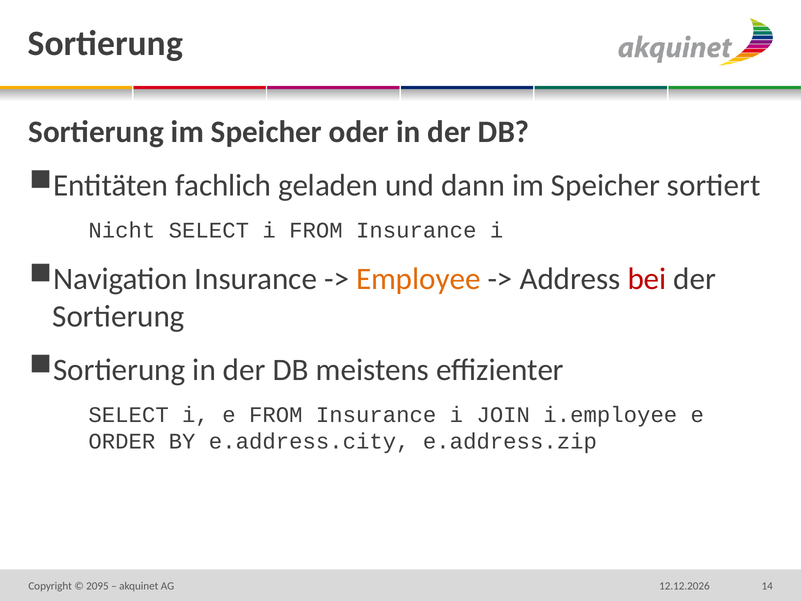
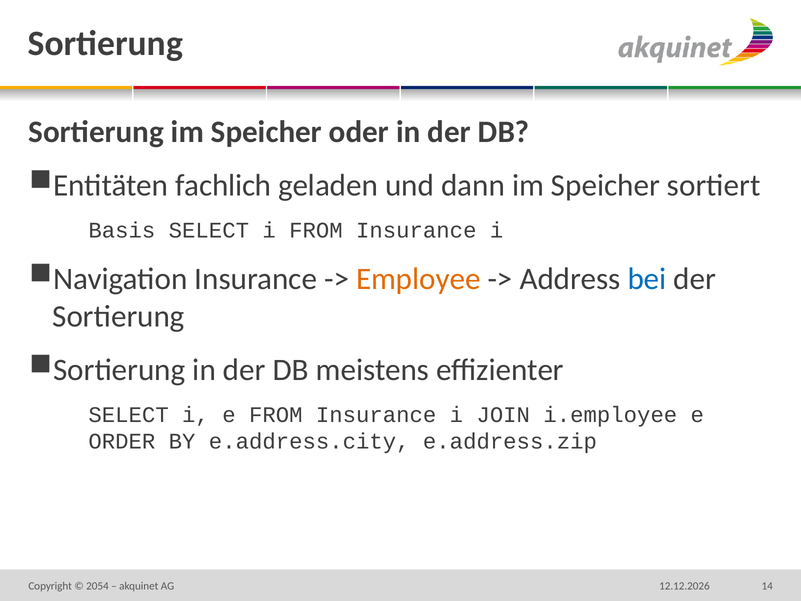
Nicht: Nicht -> Basis
bei colour: red -> blue
2095: 2095 -> 2054
